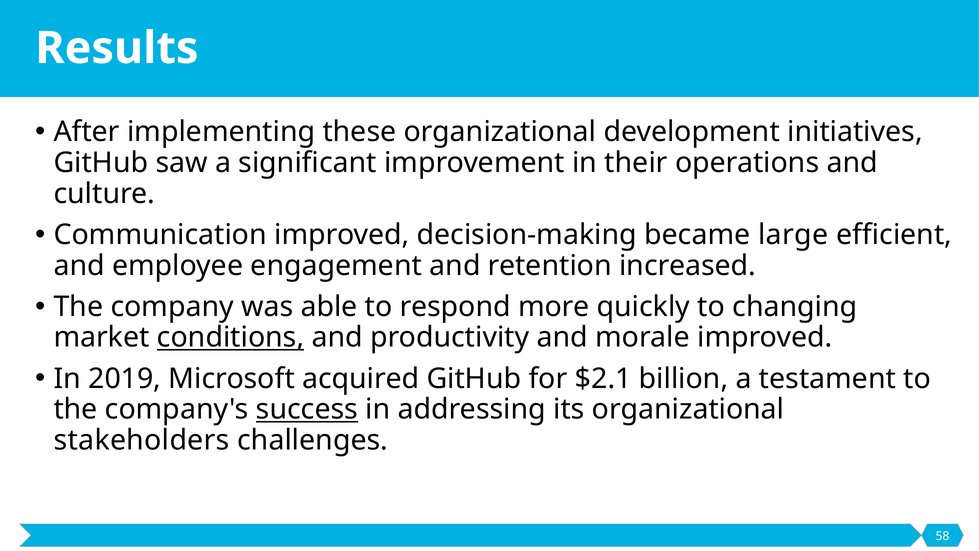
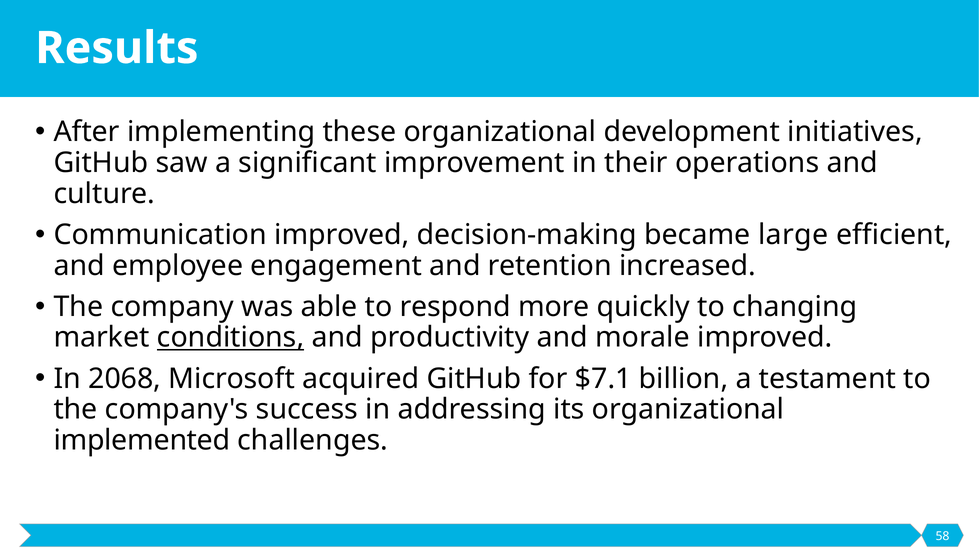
2019: 2019 -> 2068
$2.1: $2.1 -> $7.1
success underline: present -> none
stakeholders: stakeholders -> implemented
